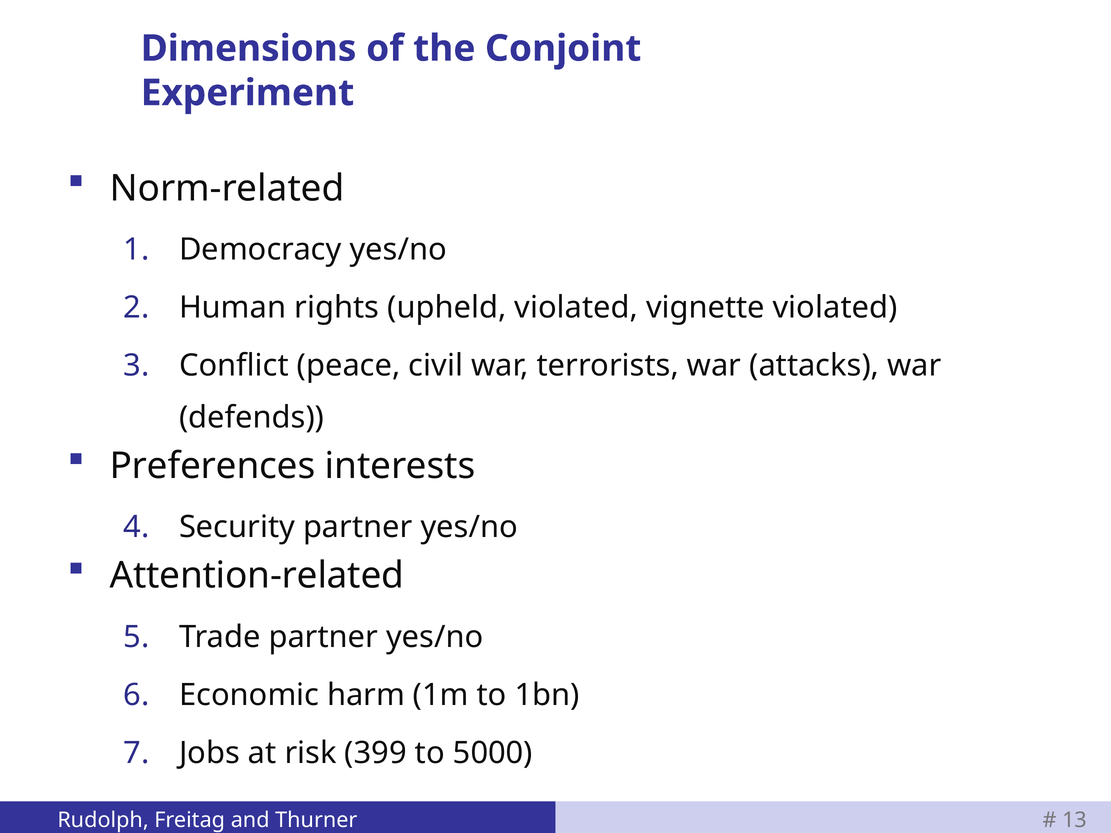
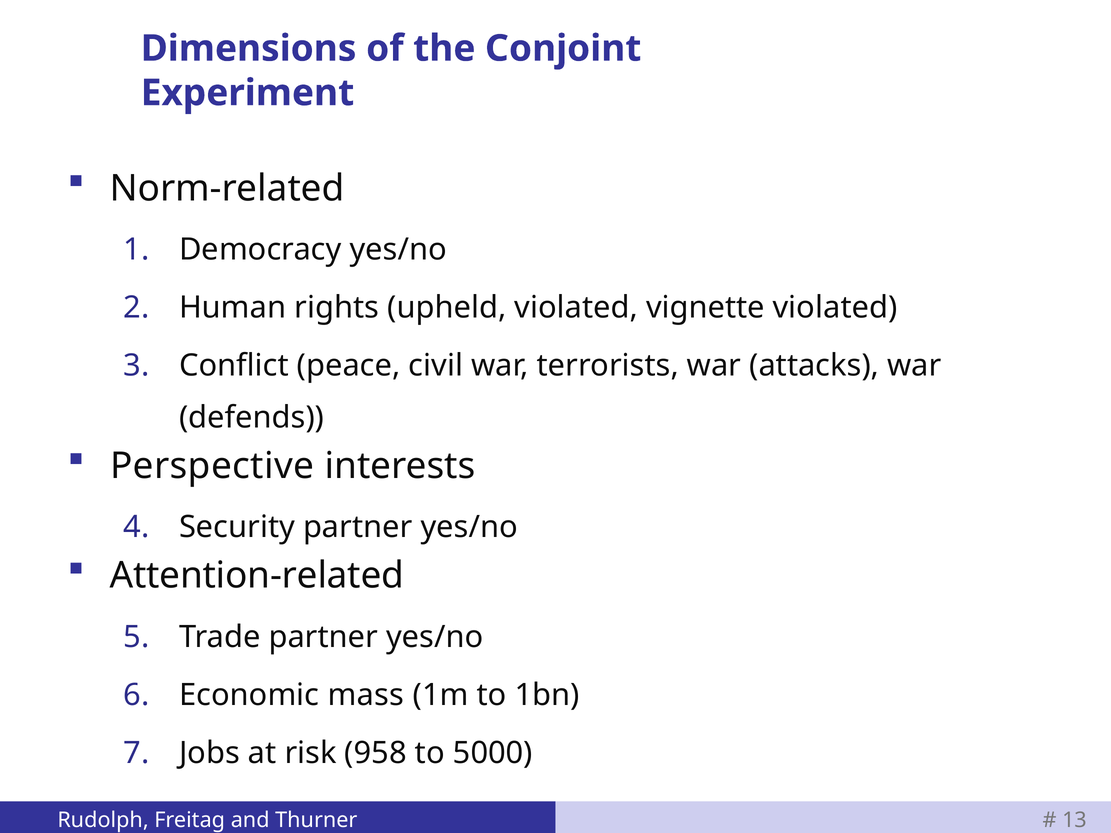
Preferences: Preferences -> Perspective
harm: harm -> mass
399: 399 -> 958
